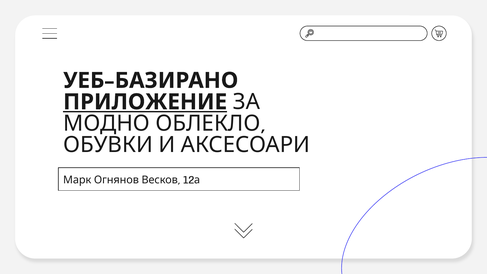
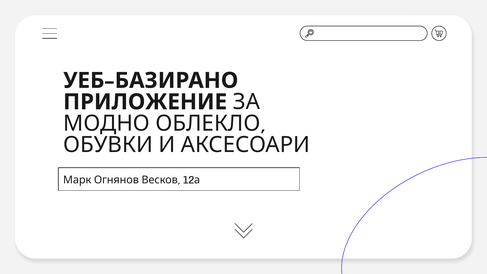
ПРИЛОЖЕНИЕ underline: present -> none
